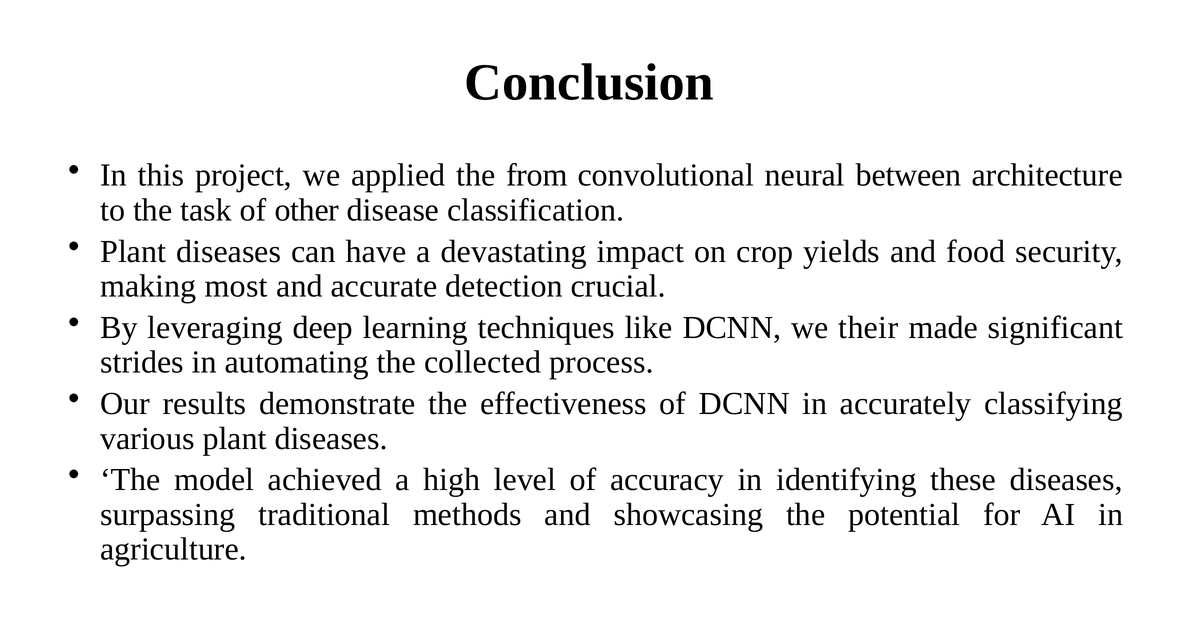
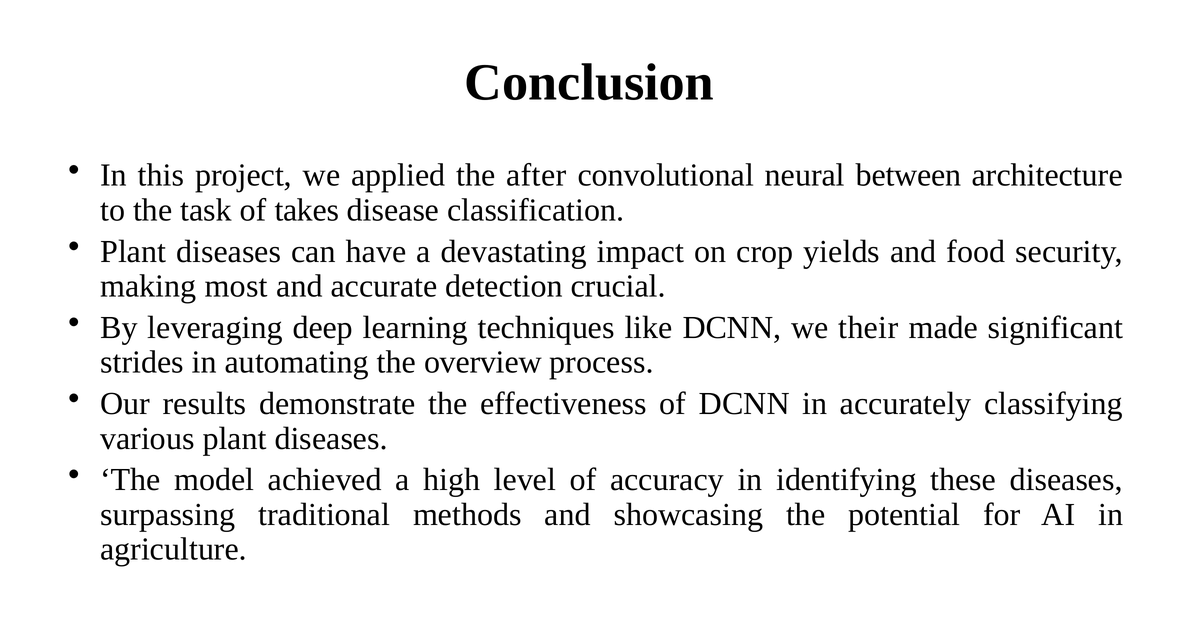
from: from -> after
other: other -> takes
collected: collected -> overview
